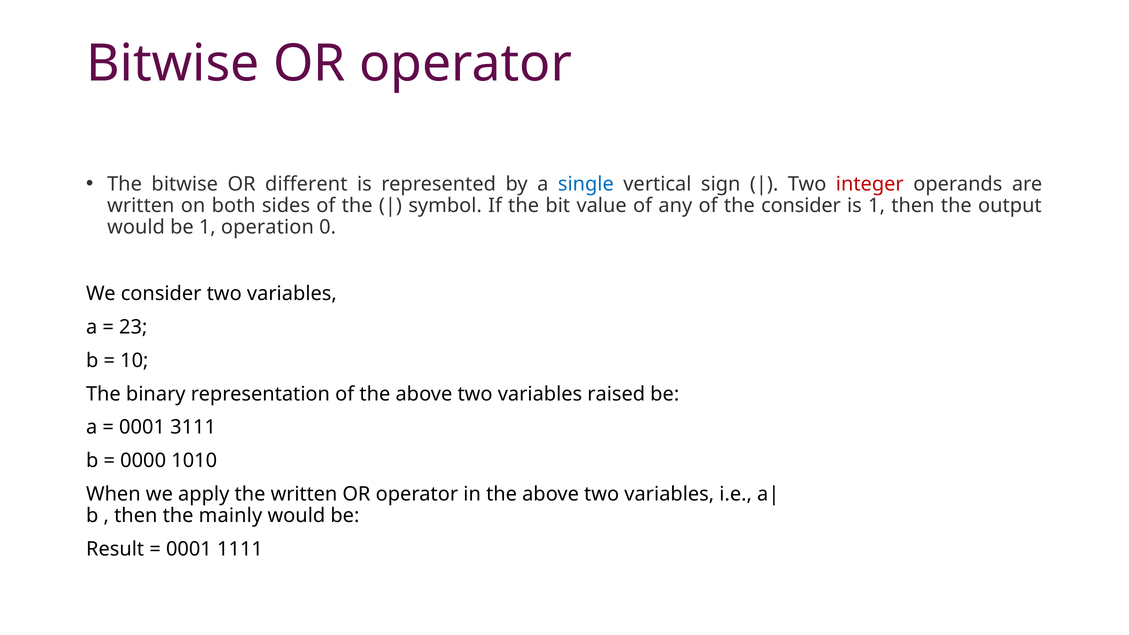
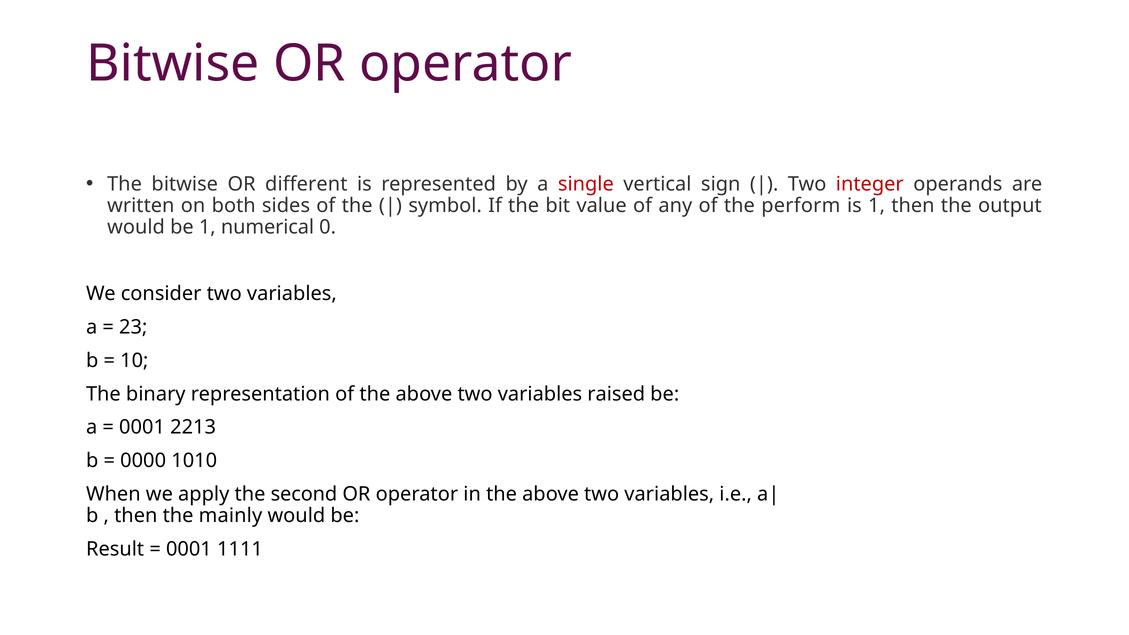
single colour: blue -> red
the consider: consider -> perform
operation: operation -> numerical
3111: 3111 -> 2213
the written: written -> second
